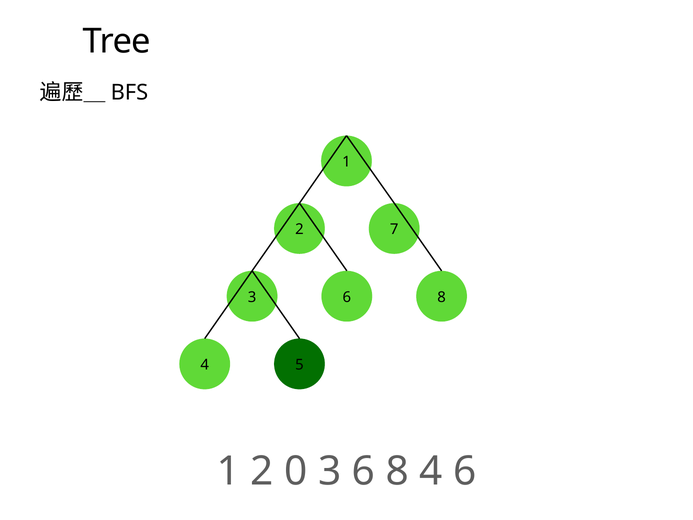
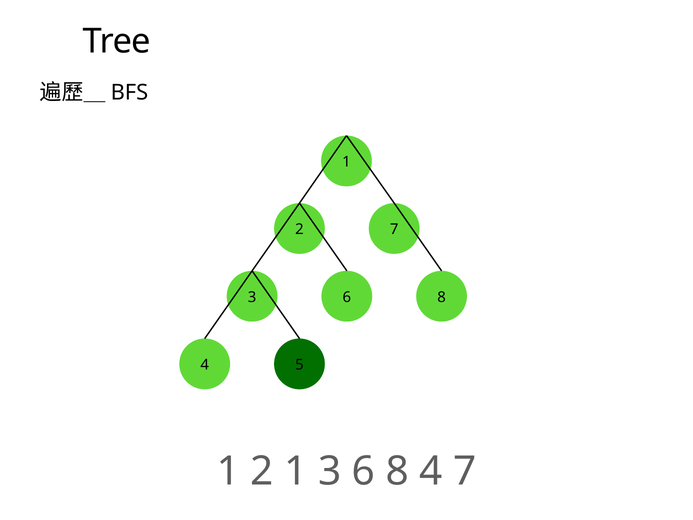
1 2 0: 0 -> 1
4 6: 6 -> 7
